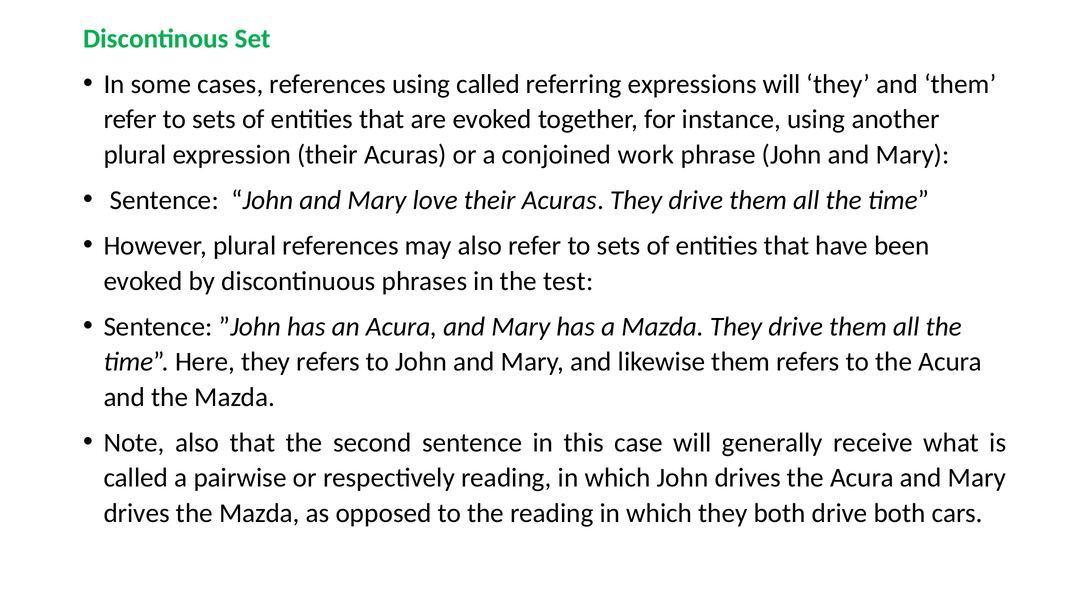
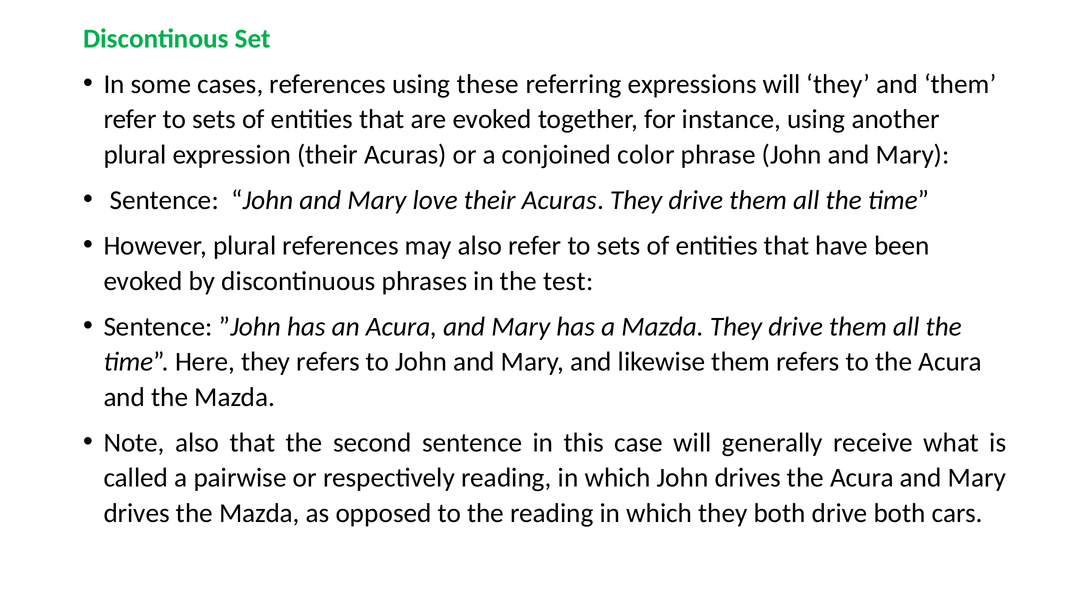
using called: called -> these
work: work -> color
